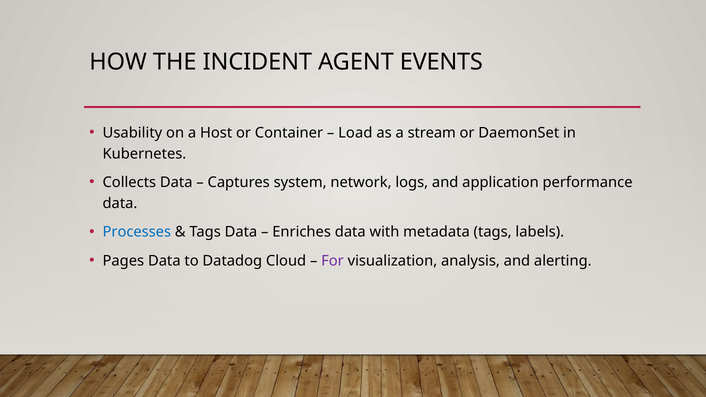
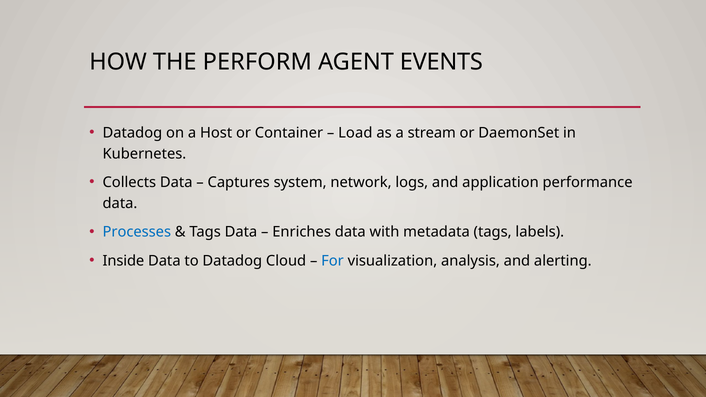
INCIDENT: INCIDENT -> PERFORM
Usability at (132, 133): Usability -> Datadog
Pages: Pages -> Inside
For colour: purple -> blue
